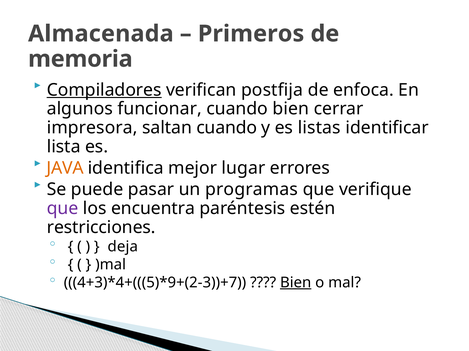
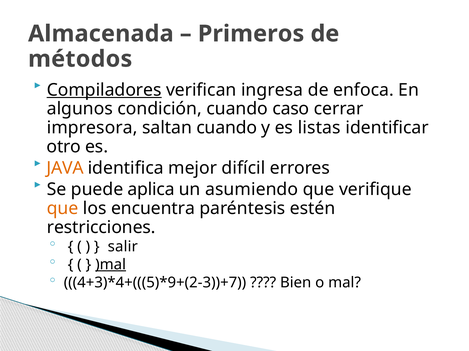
memoria: memoria -> métodos
postfija: postfija -> ingresa
funcionar: funcionar -> condición
cuando bien: bien -> caso
lista: lista -> otro
lugar: lugar -> difícil
pasar: pasar -> aplica
programas: programas -> asumiendo
que at (63, 209) colour: purple -> orange
deja: deja -> salir
)mal underline: none -> present
Bien at (296, 283) underline: present -> none
